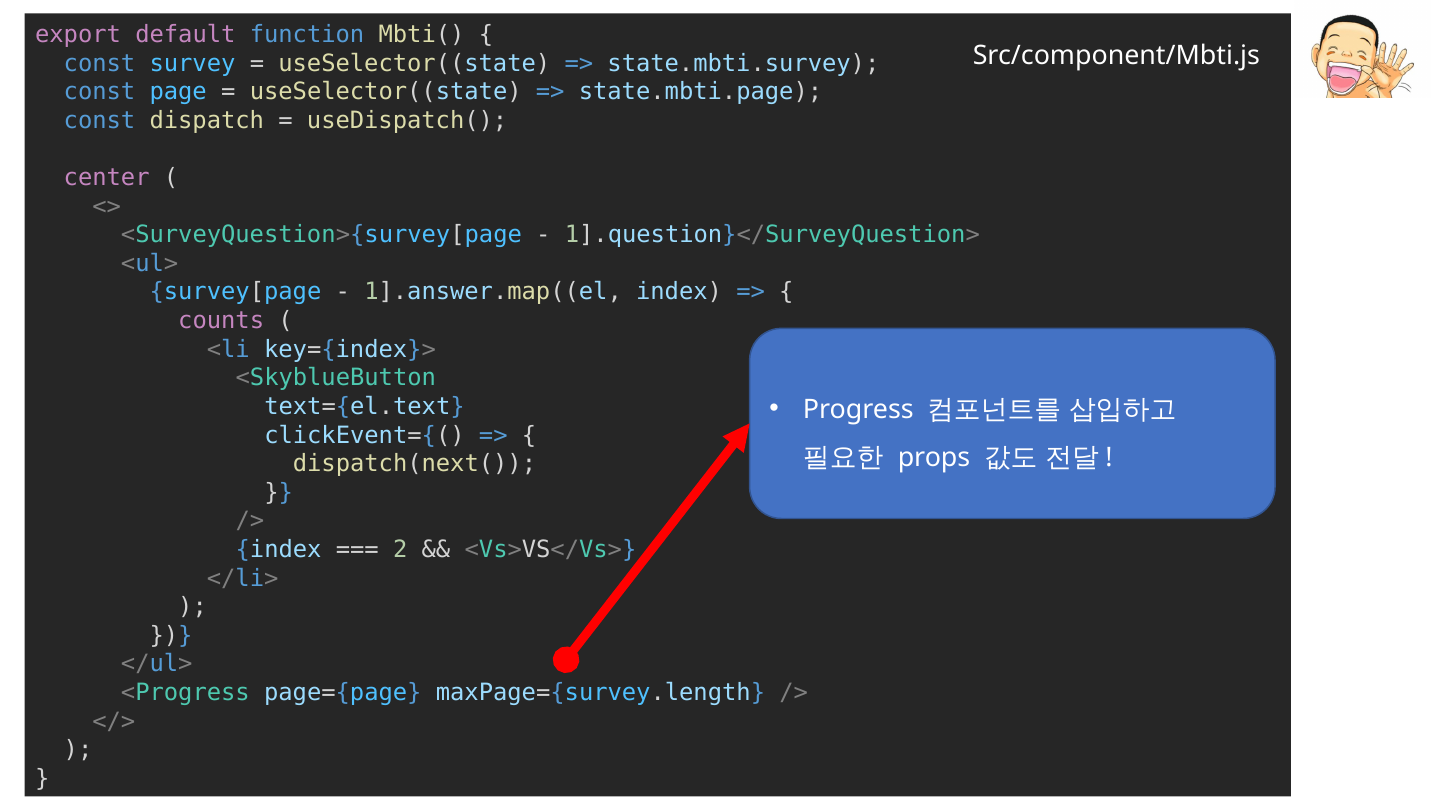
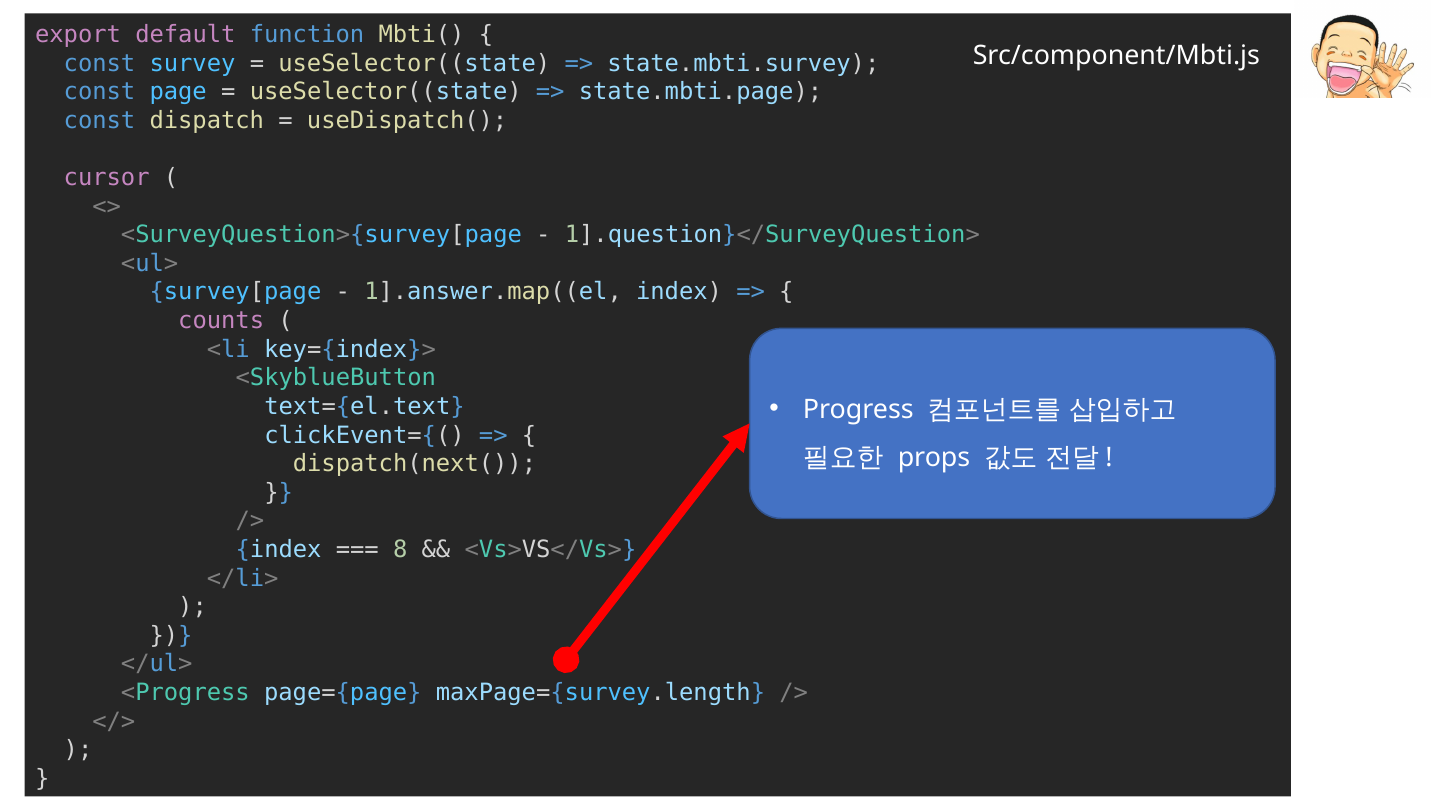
center: center -> cursor
2: 2 -> 8
